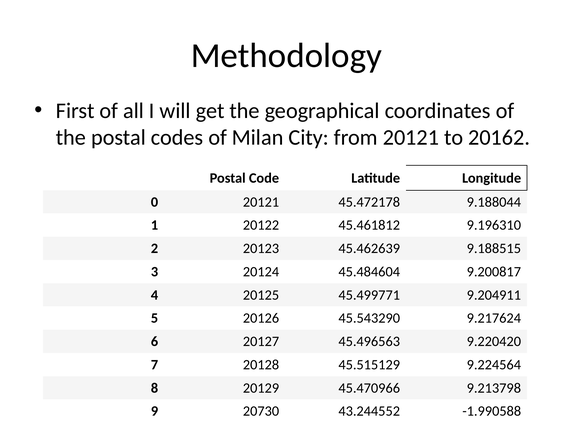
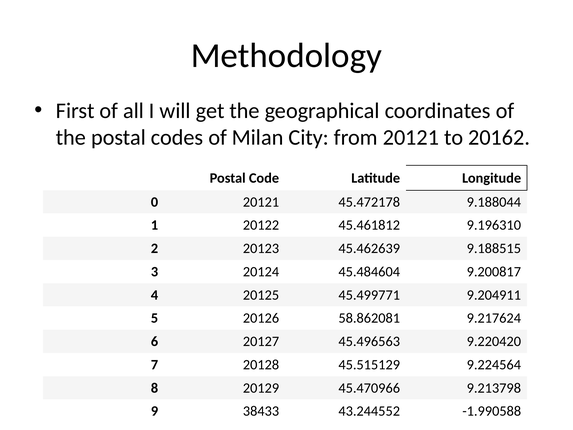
45.543290: 45.543290 -> 58.862081
20730: 20730 -> 38433
